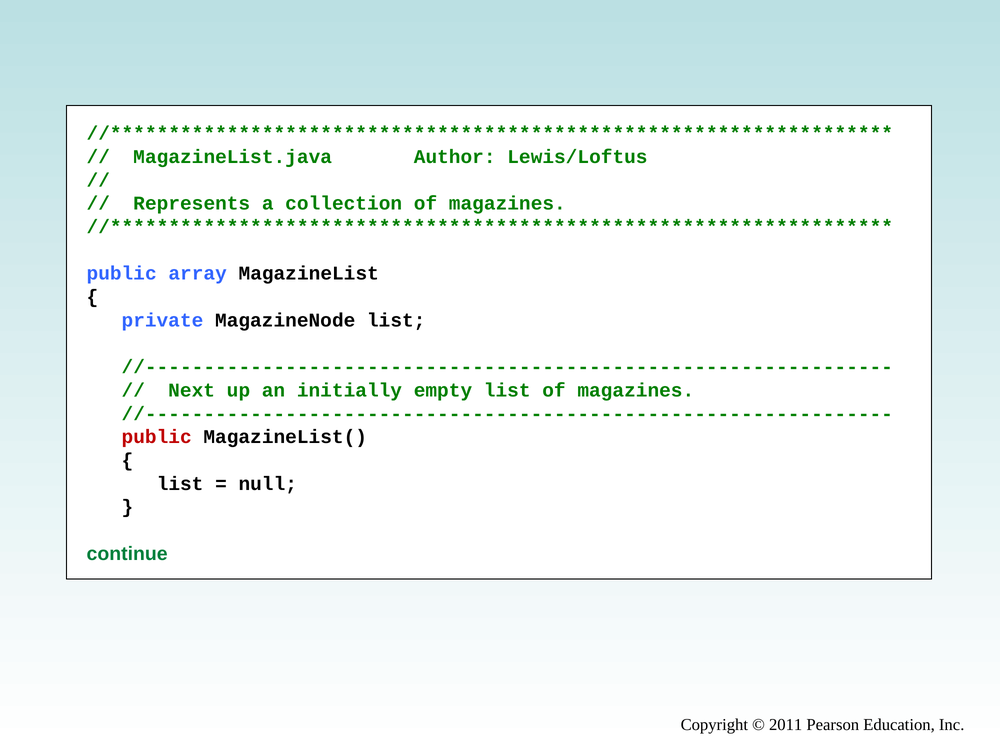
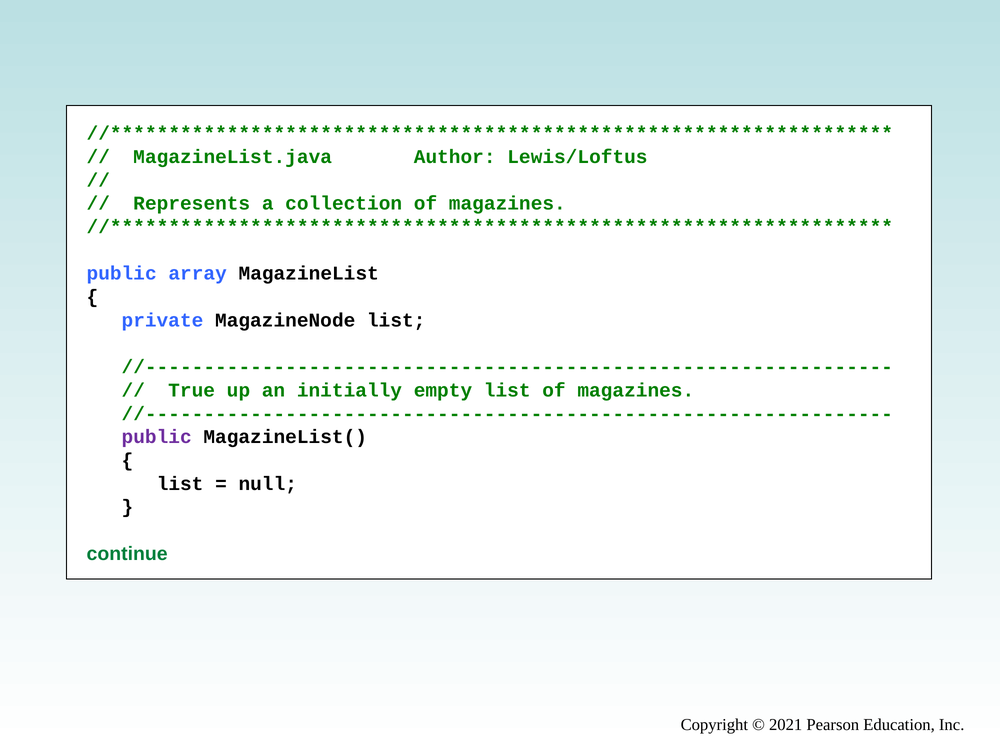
Next: Next -> True
public at (157, 437) colour: red -> purple
2011: 2011 -> 2021
